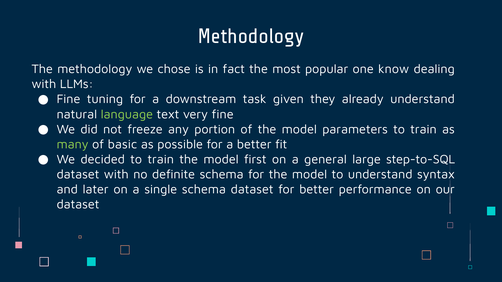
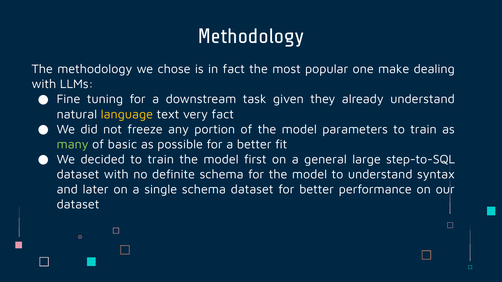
know: know -> make
language colour: light green -> yellow
very fine: fine -> fact
